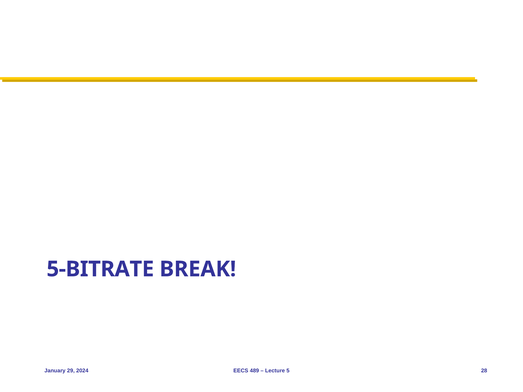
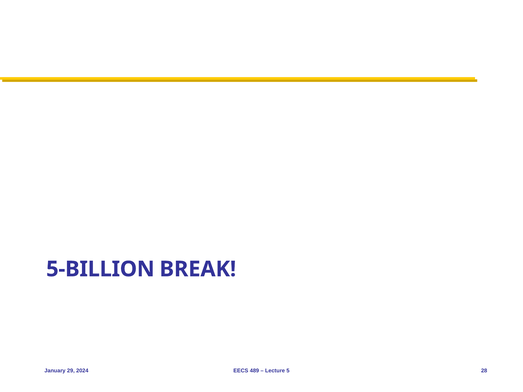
5-BITRATE: 5-BITRATE -> 5-BILLION
